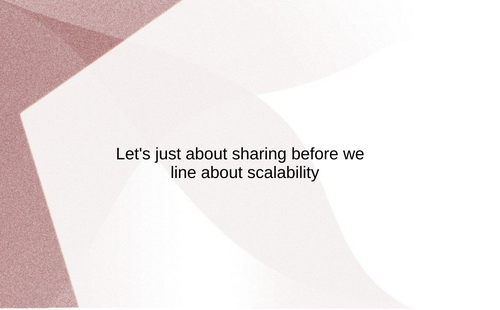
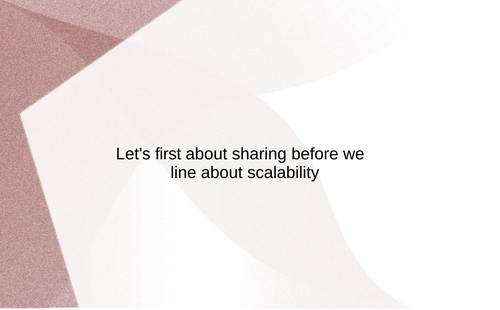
just: just -> first
